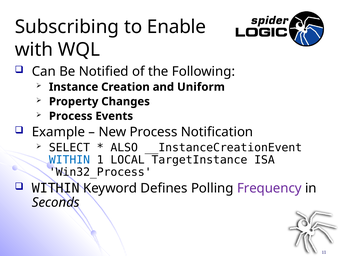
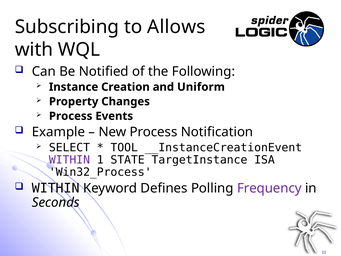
Enable: Enable -> Allows
ALSO: ALSO -> TOOL
WITHIN at (69, 160) colour: blue -> purple
LOCAL: LOCAL -> STATE
